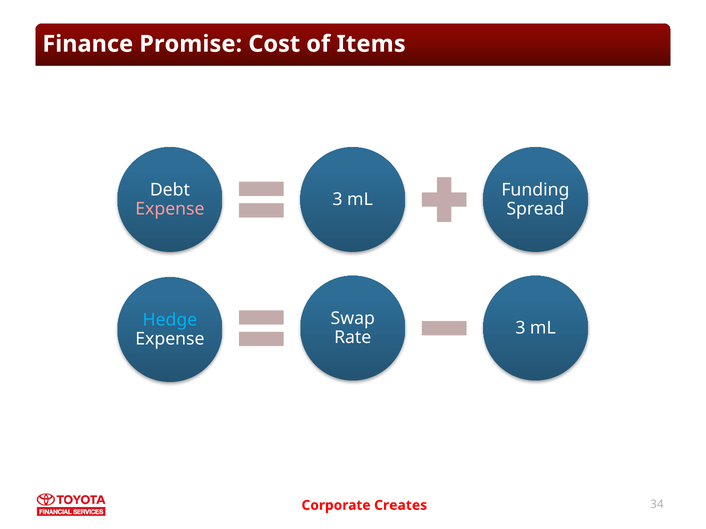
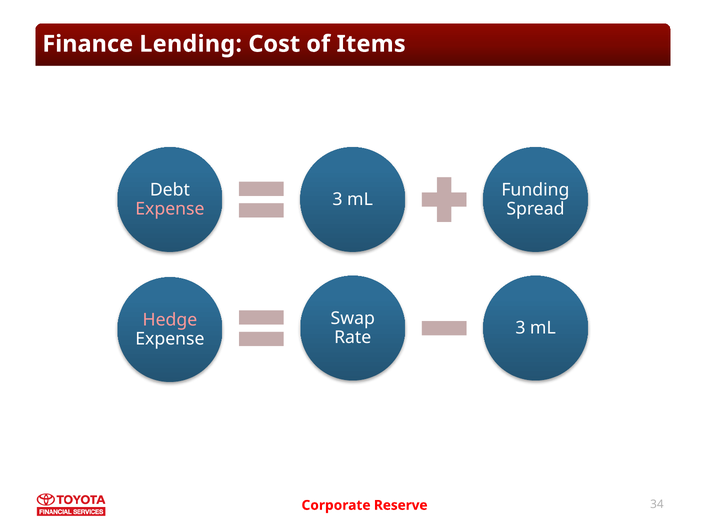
Promise: Promise -> Lending
Hedge colour: light blue -> pink
Creates: Creates -> Reserve
